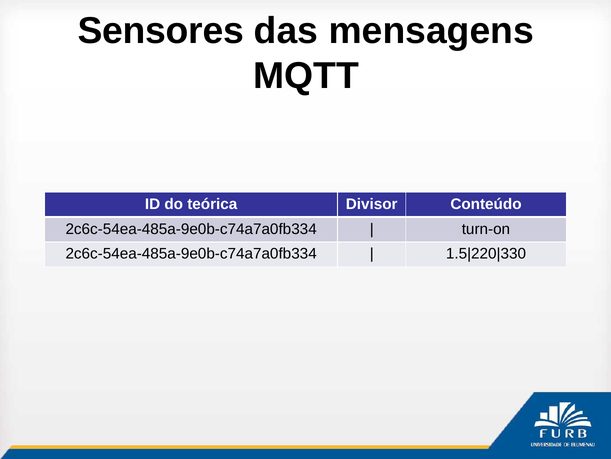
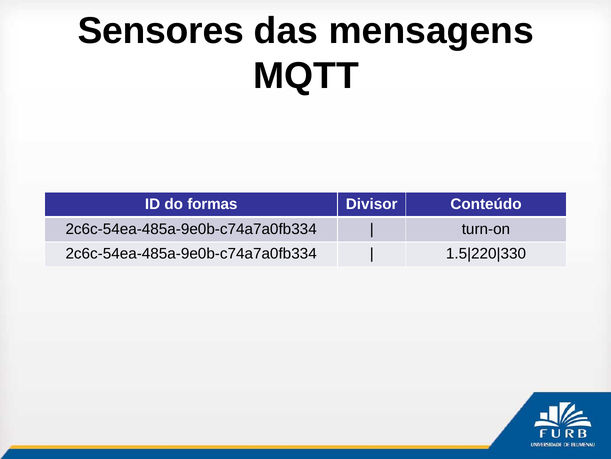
teórica: teórica -> formas
